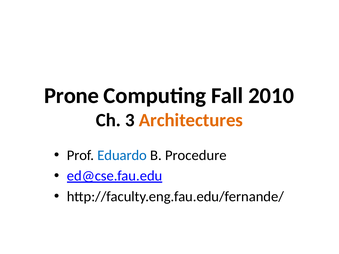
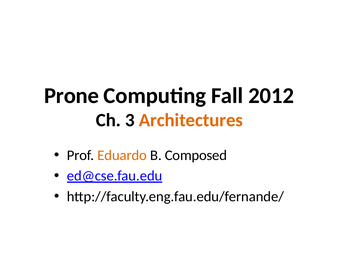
2010: 2010 -> 2012
Eduardo colour: blue -> orange
Procedure: Procedure -> Composed
